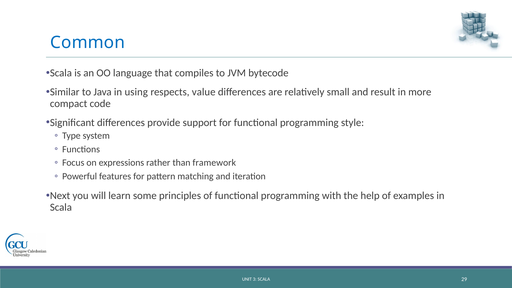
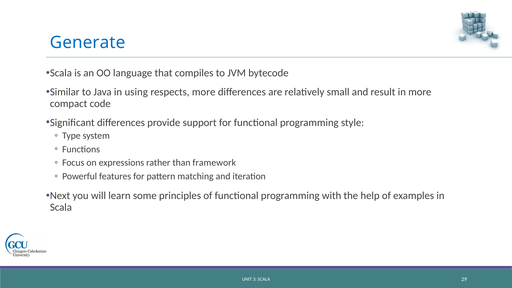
Common: Common -> Generate
respects value: value -> more
